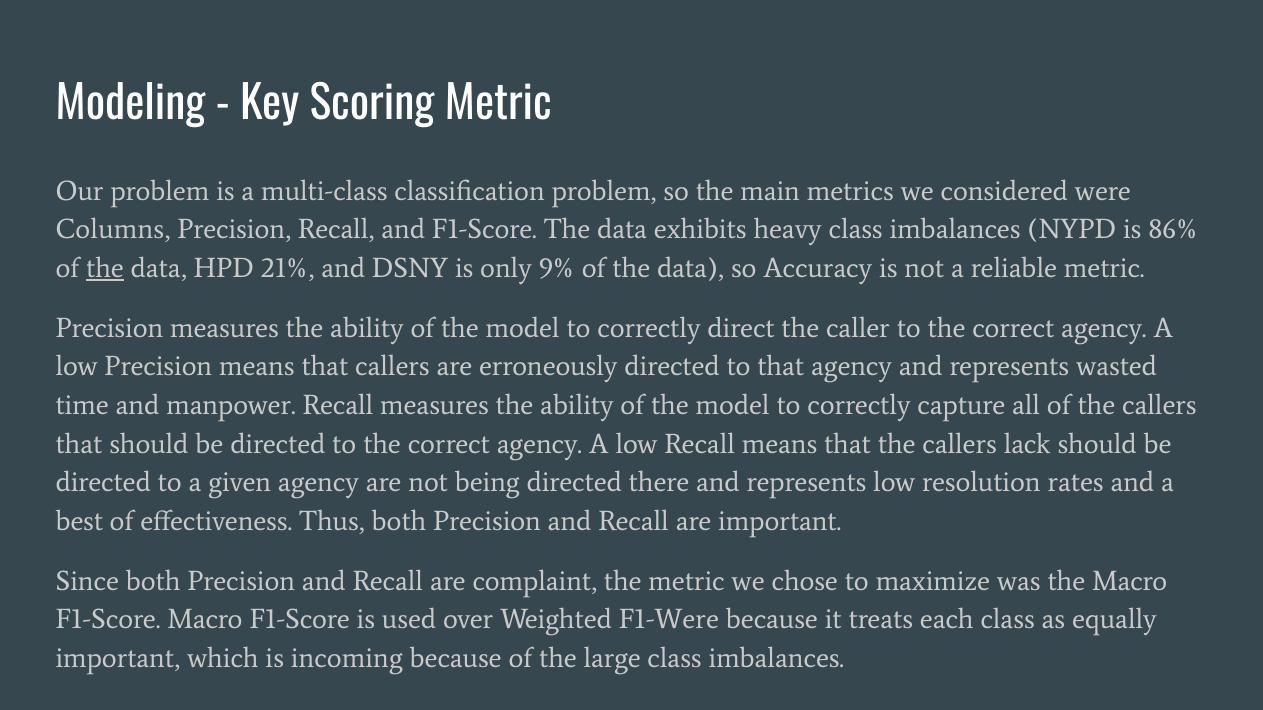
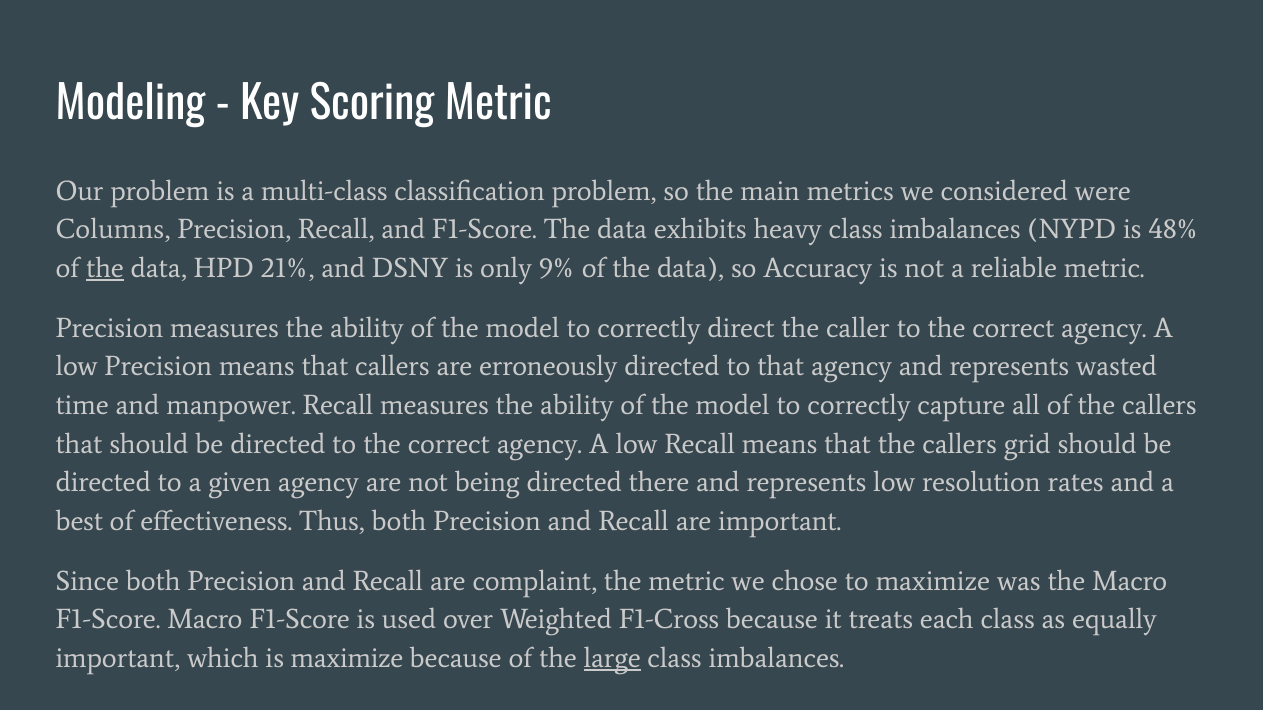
86%: 86% -> 48%
lack: lack -> grid
F1-Were: F1-Were -> F1-Cross
is incoming: incoming -> maximize
large underline: none -> present
